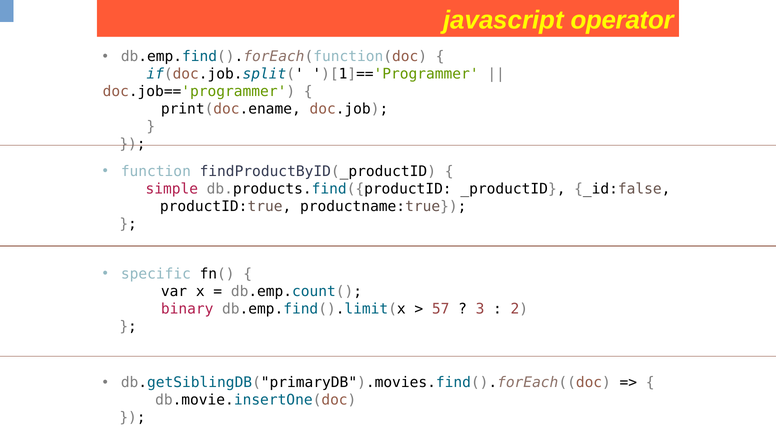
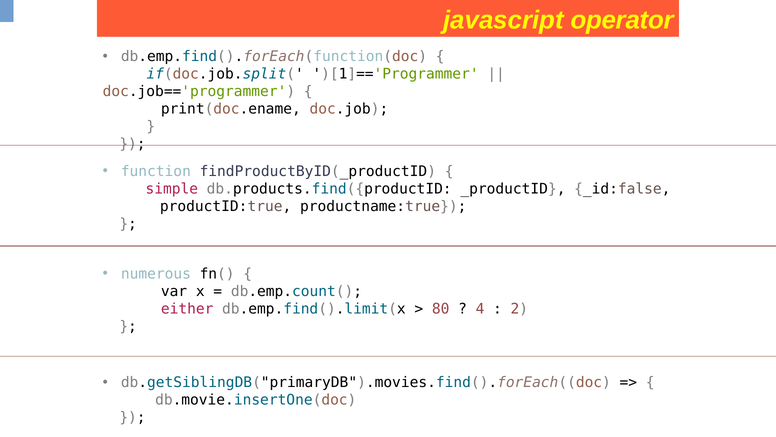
specific: specific -> numerous
binary: binary -> either
57: 57 -> 80
3: 3 -> 4
